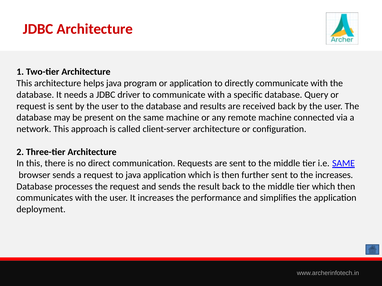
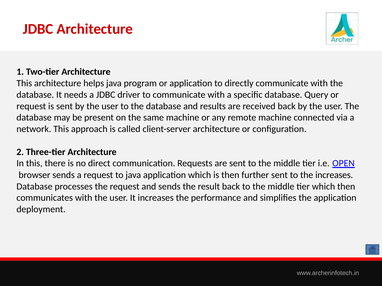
i.e SAME: SAME -> OPEN
